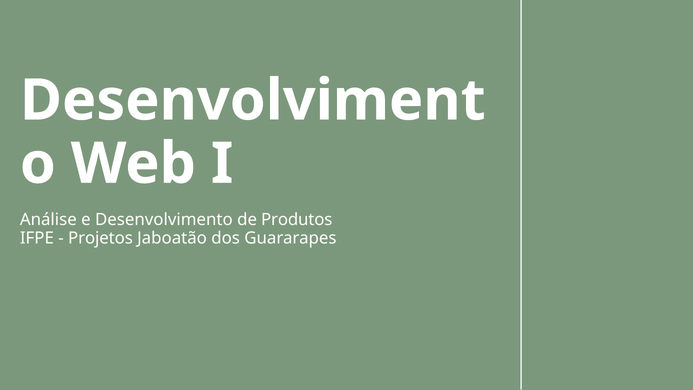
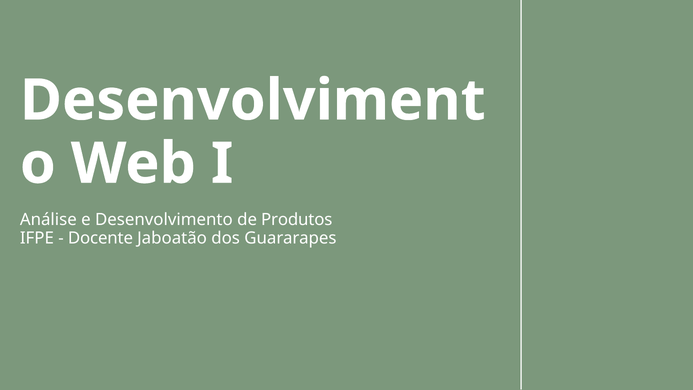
Projetos: Projetos -> Docente
